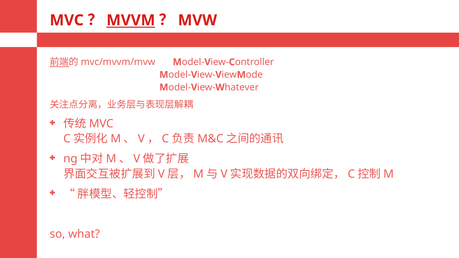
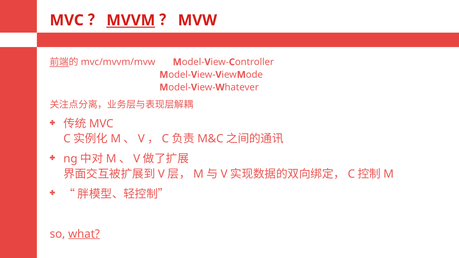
what underline: none -> present
